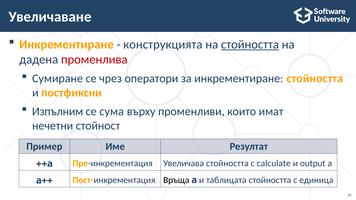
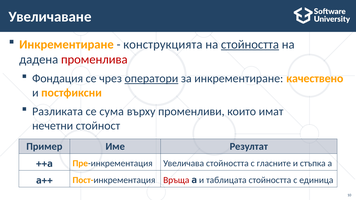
Сумиране: Сумиране -> Фондация
оператори underline: none -> present
инкрементиране стойността: стойността -> качествено
Изпълним: Изпълним -> Разликата
calculate: calculate -> гласните
output: output -> стъпка
Връща colour: black -> red
